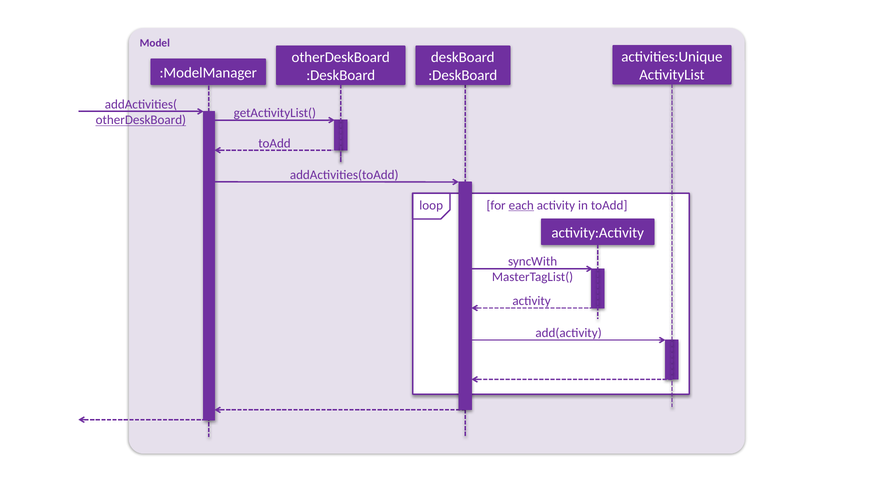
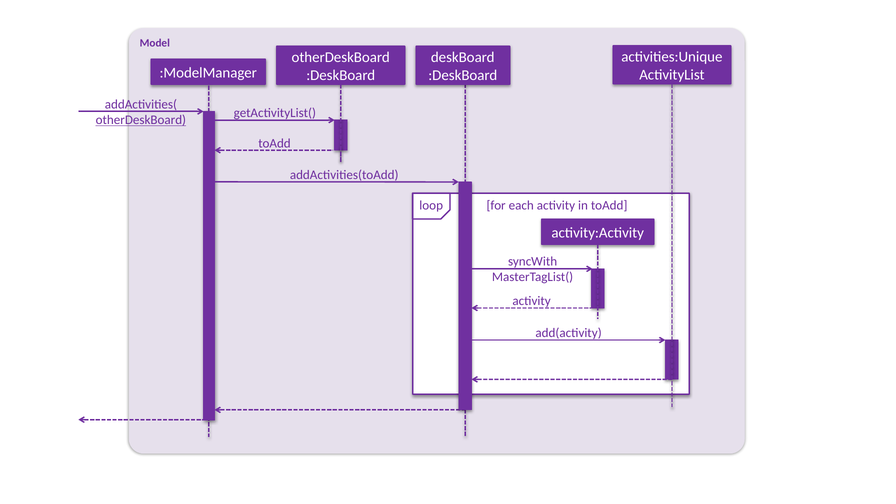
each underline: present -> none
